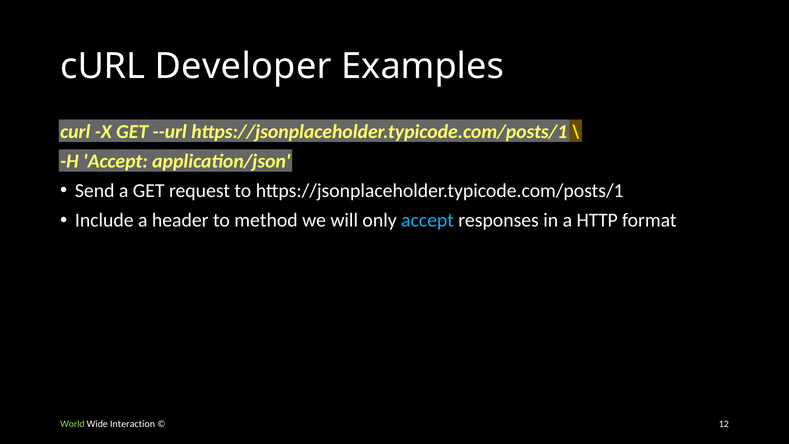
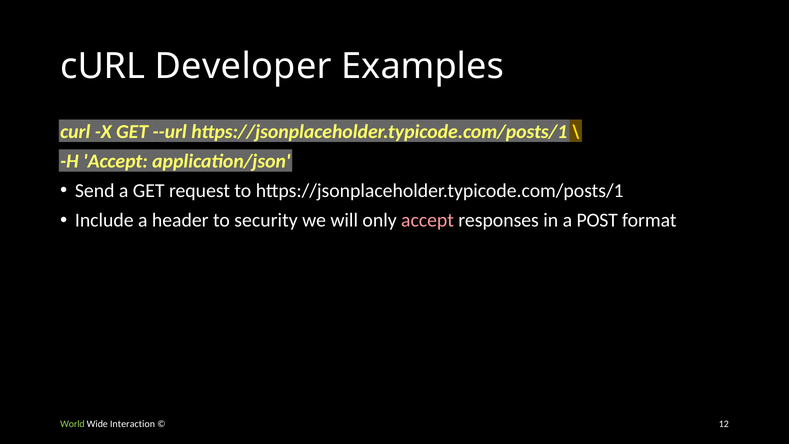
method: method -> security
accept at (427, 220) colour: light blue -> pink
HTTP: HTTP -> POST
